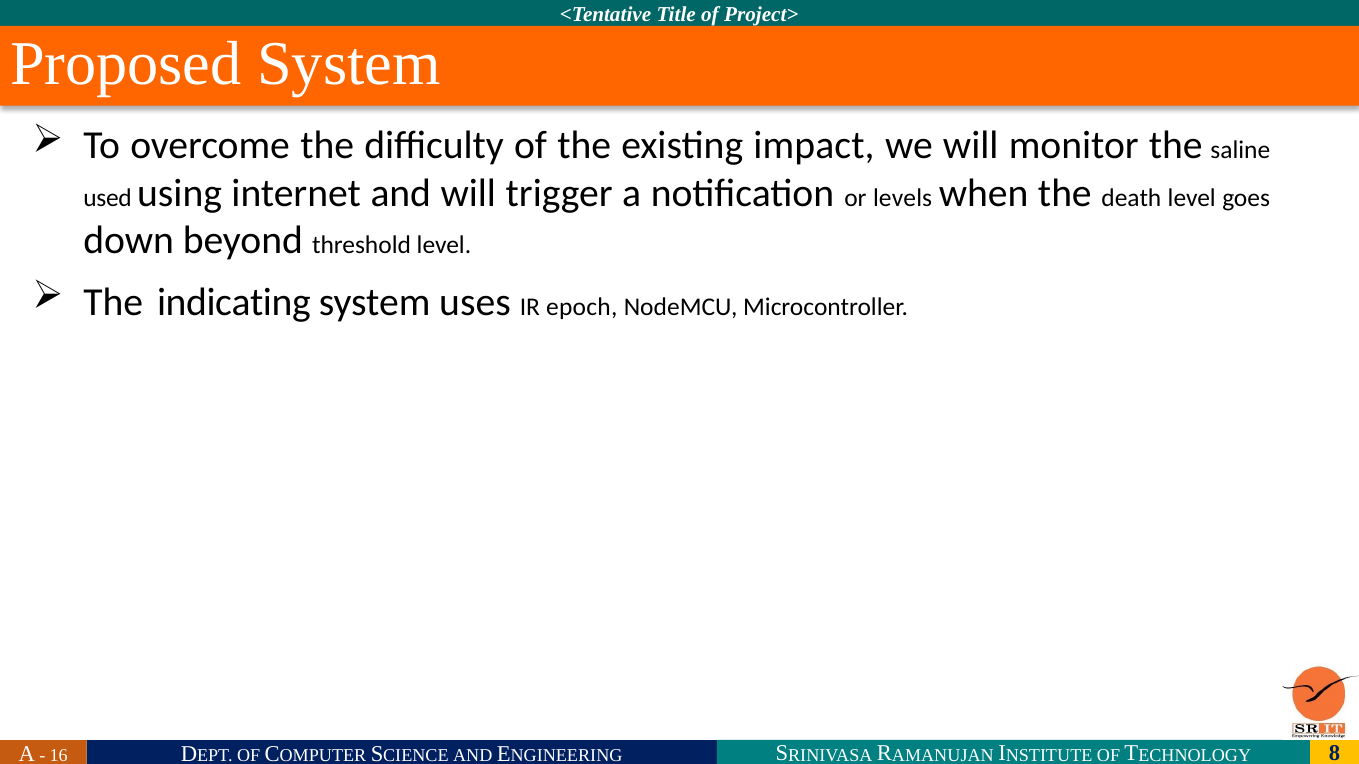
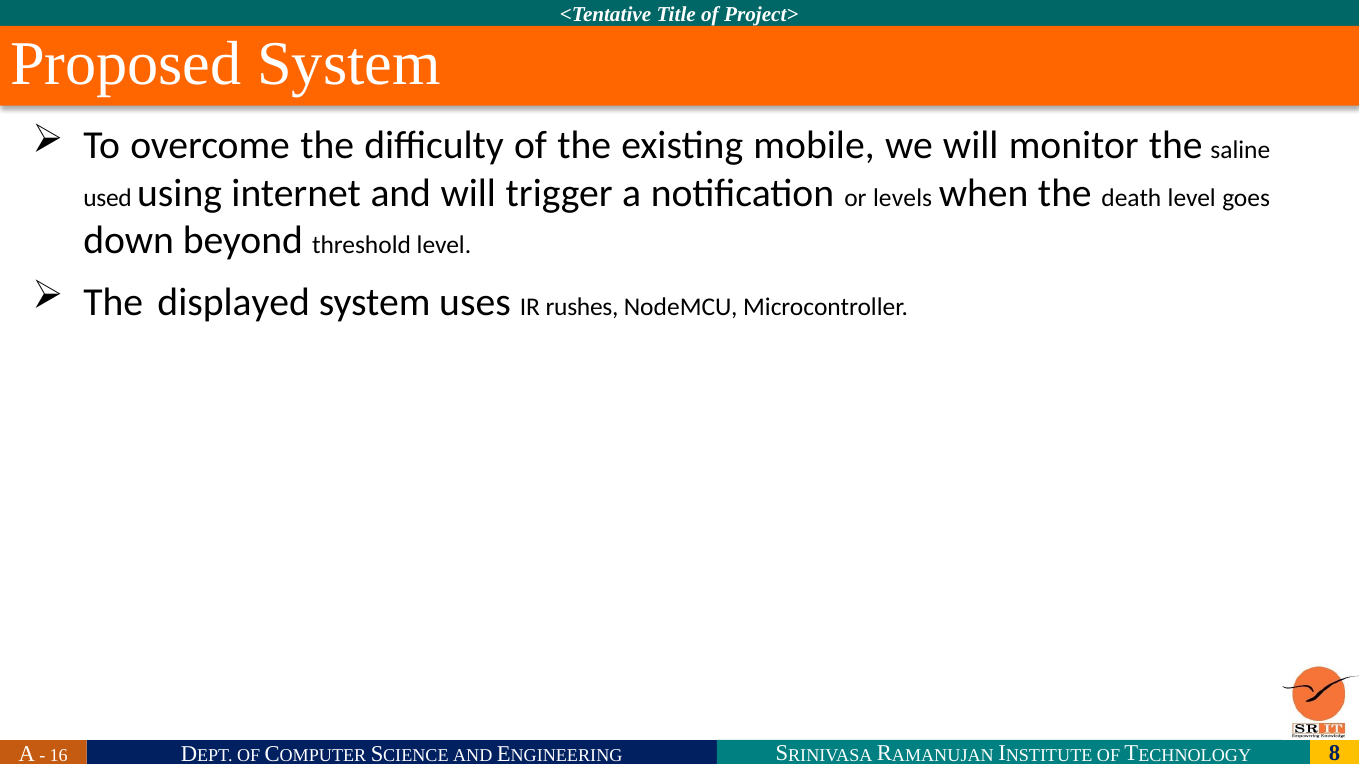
impact: impact -> mobile
indicating: indicating -> displayed
epoch: epoch -> rushes
